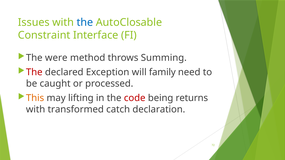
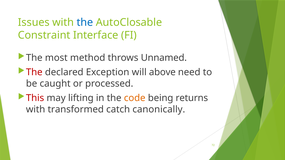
were: were -> most
Summing: Summing -> Unnamed
family: family -> above
This colour: orange -> red
code colour: red -> orange
declaration: declaration -> canonically
